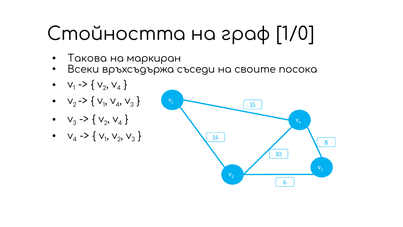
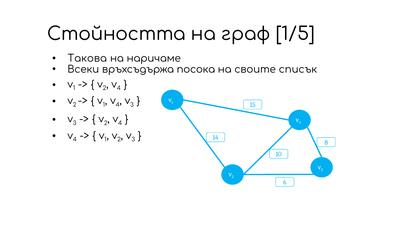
1/0: 1/0 -> 1/5
маркиран: маркиран -> наричаме
съседи: съседи -> посока
посока: посока -> списък
